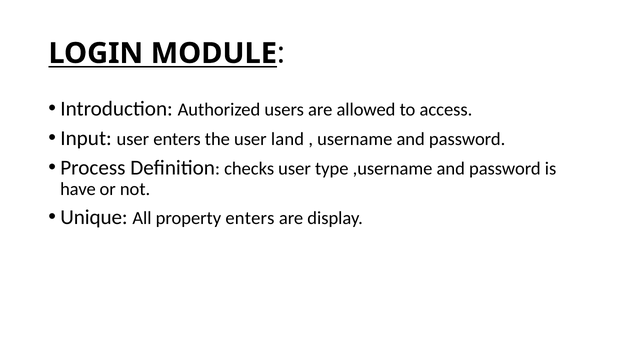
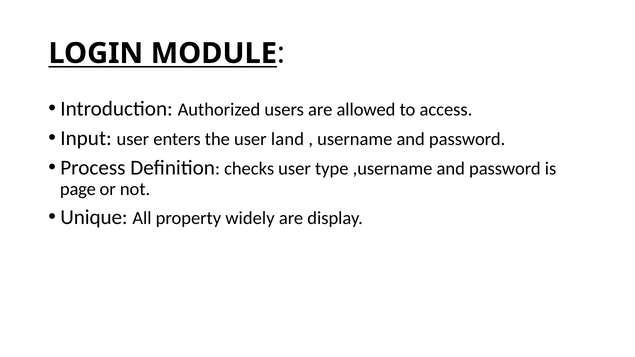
have: have -> page
property enters: enters -> widely
